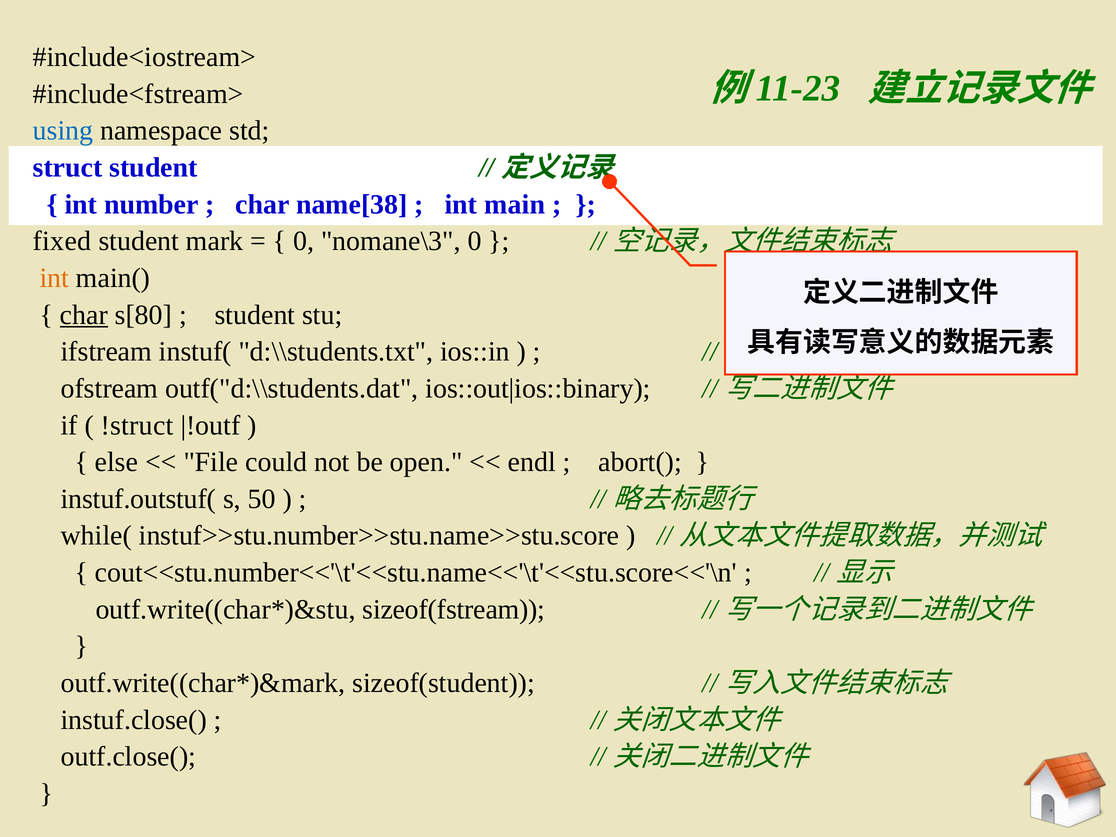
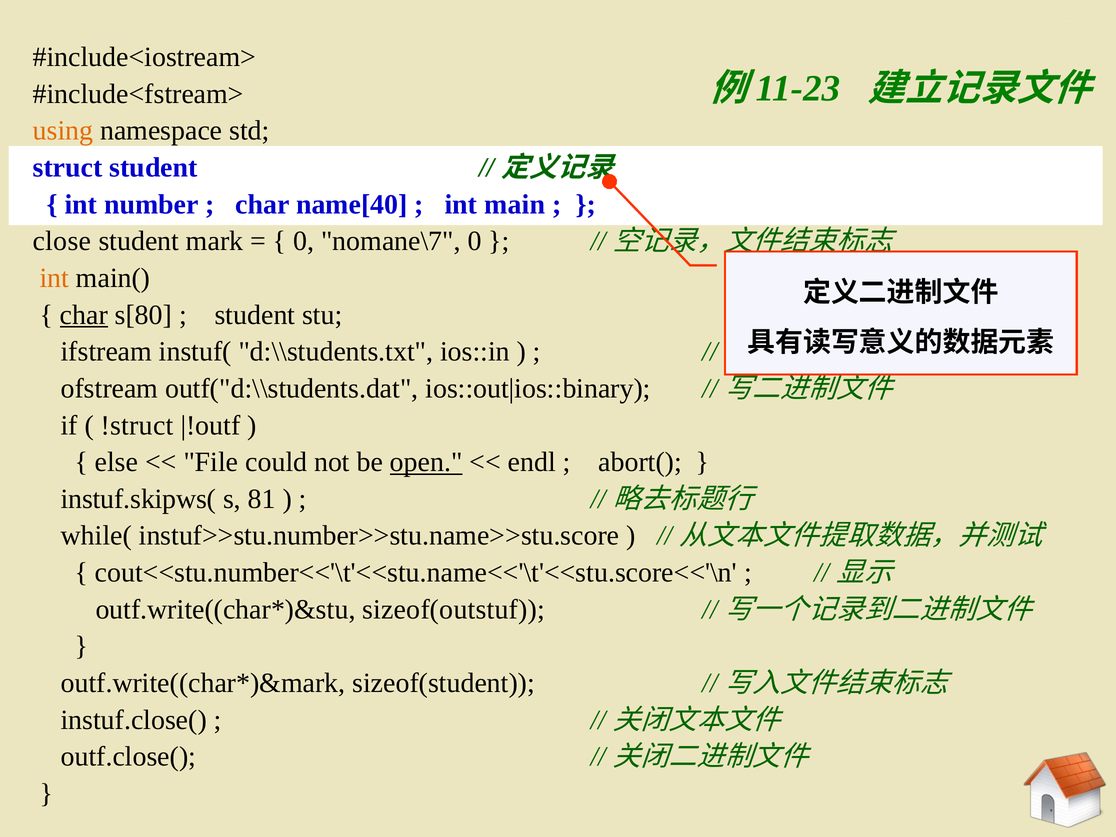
using colour: blue -> orange
name[38: name[38 -> name[40
fixed: fixed -> close
nomane\3: nomane\3 -> nomane\7
open underline: none -> present
instuf.outstuf(: instuf.outstuf( -> instuf.skipws(
50: 50 -> 81
sizeof(fstream: sizeof(fstream -> sizeof(outstuf
